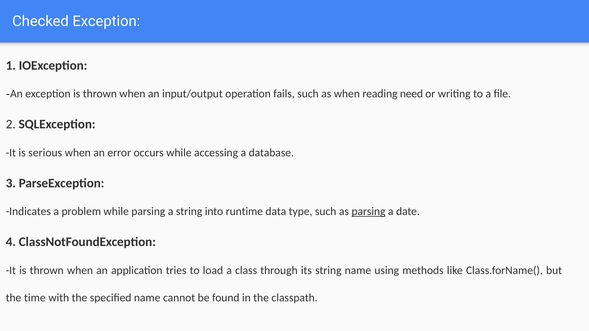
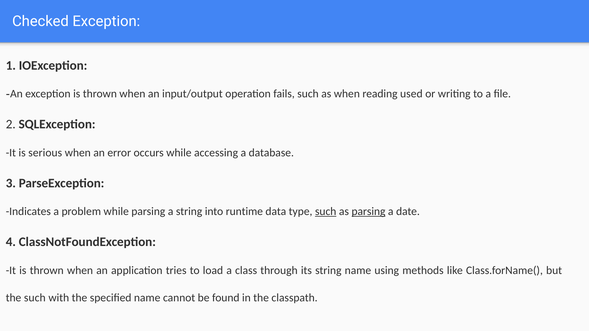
need: need -> used
such at (326, 212) underline: none -> present
the time: time -> such
